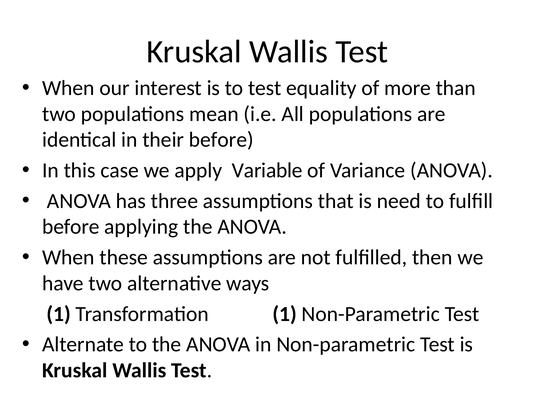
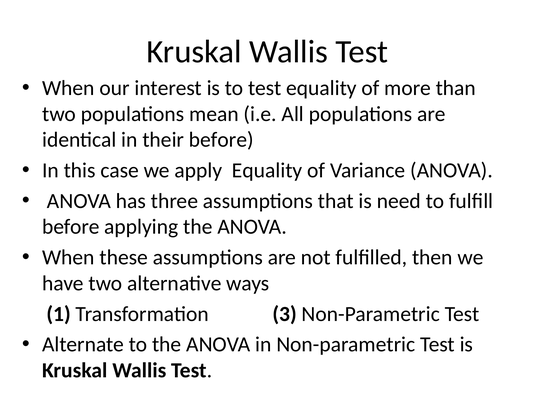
apply Variable: Variable -> Equality
Transformation 1: 1 -> 3
